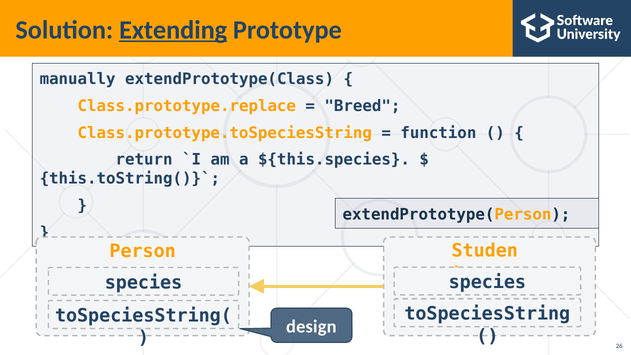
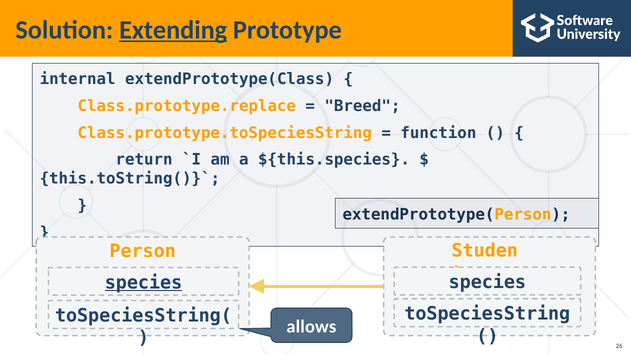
manually: manually -> internal
species at (144, 282) underline: none -> present
design: design -> allows
